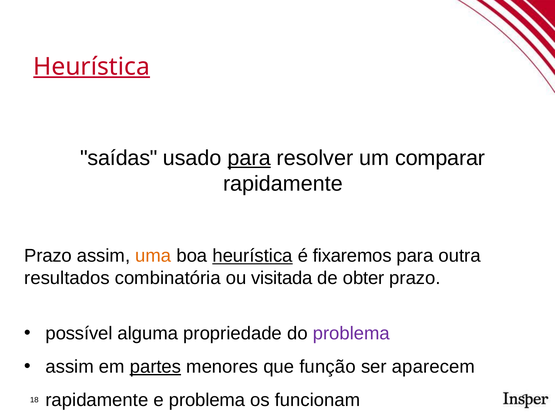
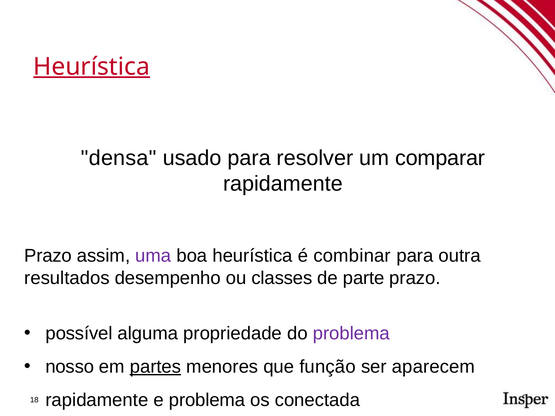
saídas: saídas -> densa
para at (249, 158) underline: present -> none
uma colour: orange -> purple
heurística at (253, 256) underline: present -> none
fixaremos: fixaremos -> combinar
combinatória: combinatória -> desempenho
visitada: visitada -> classes
obter: obter -> parte
assim at (70, 367): assim -> nosso
funcionam: funcionam -> conectada
